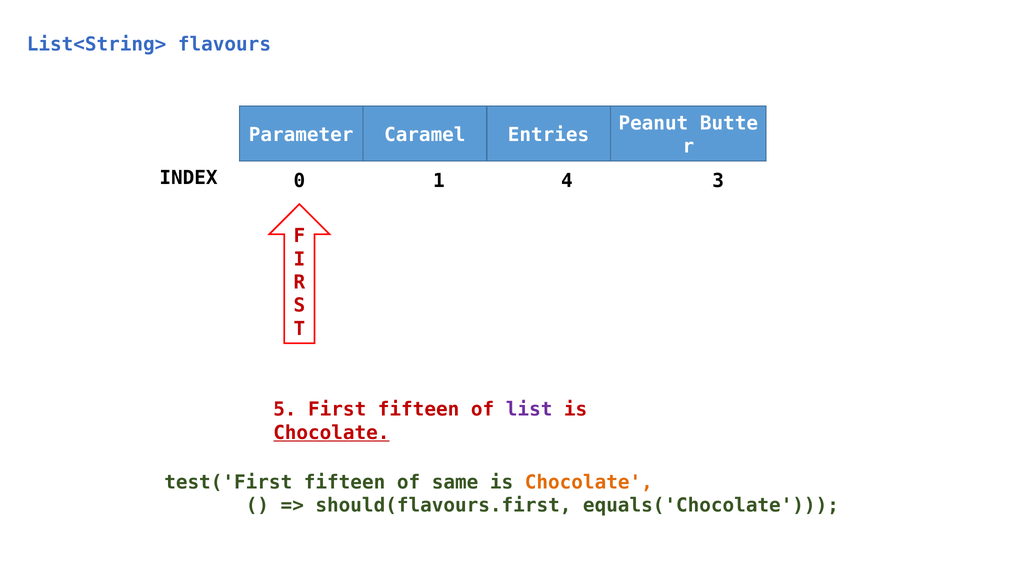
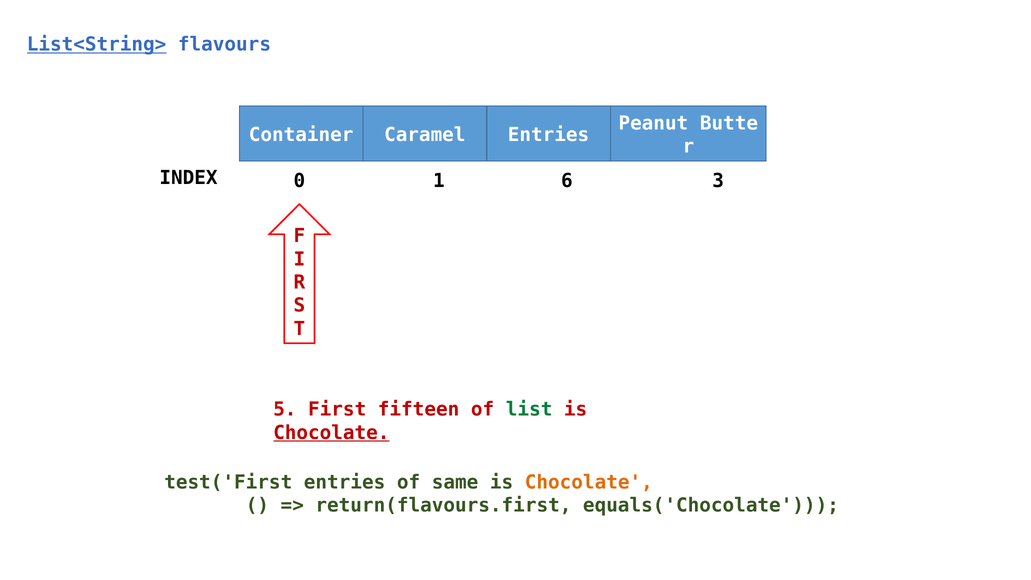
List<String> underline: none -> present
Parameter: Parameter -> Container
4: 4 -> 6
list colour: purple -> green
test('First fifteen: fifteen -> entries
should(flavours.first: should(flavours.first -> return(flavours.first
